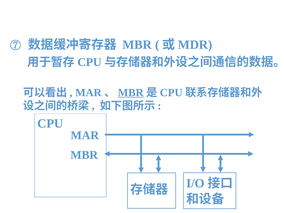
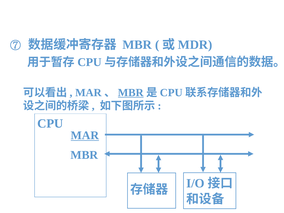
MAR at (85, 135) underline: none -> present
